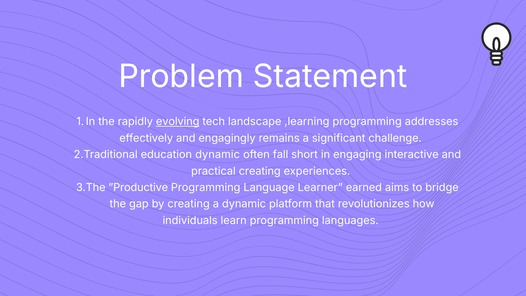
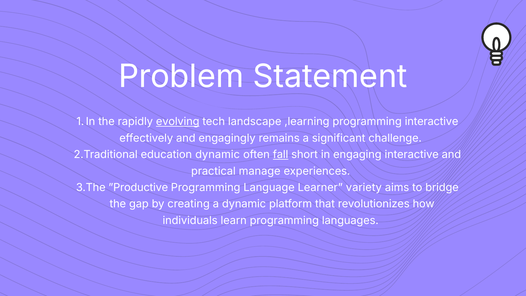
programming addresses: addresses -> interactive
fall underline: none -> present
practical creating: creating -> manage
earned: earned -> variety
